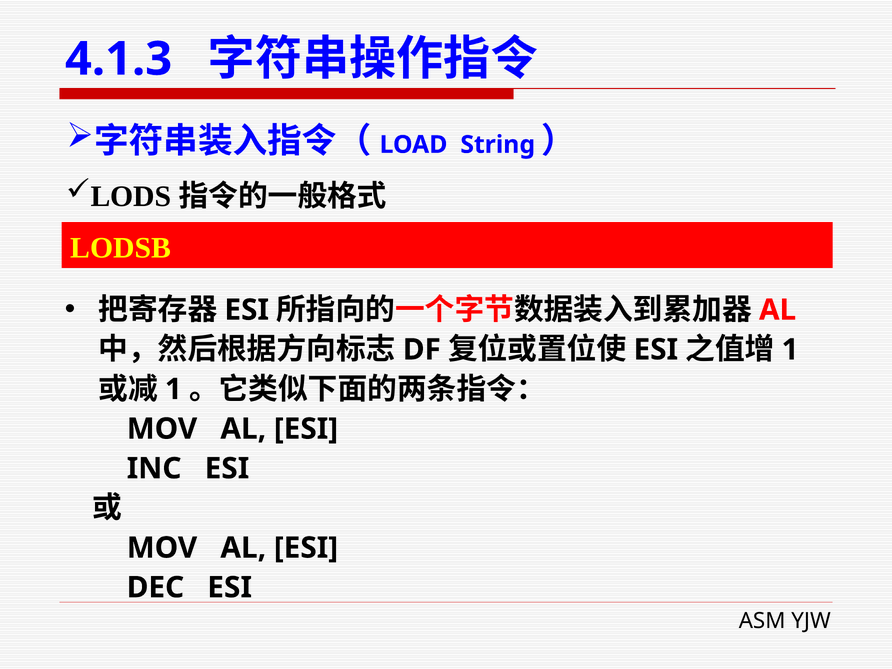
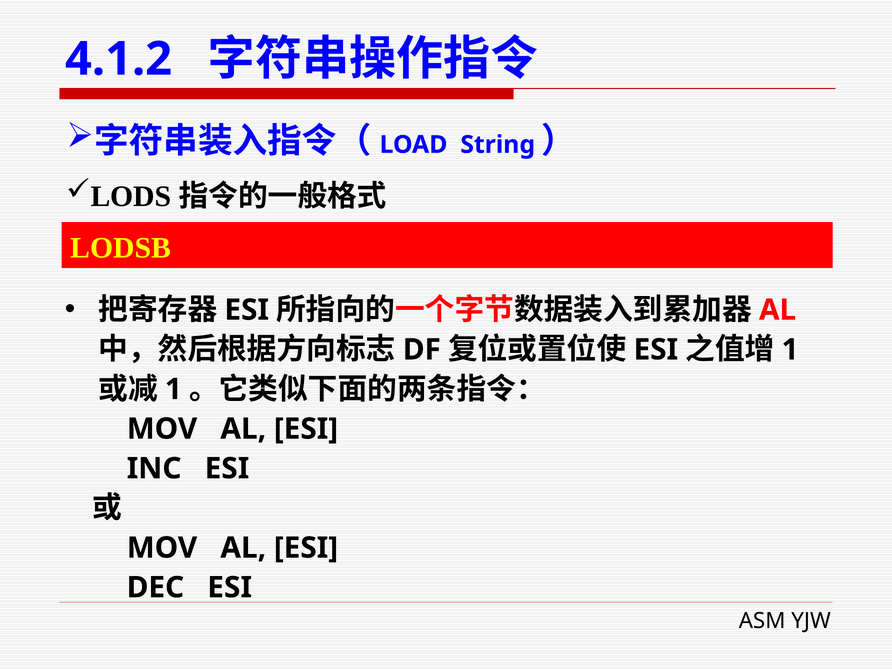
4.1.3: 4.1.3 -> 4.1.2
